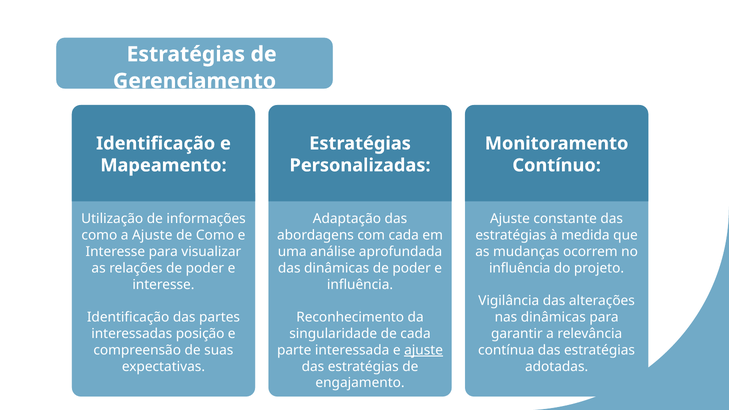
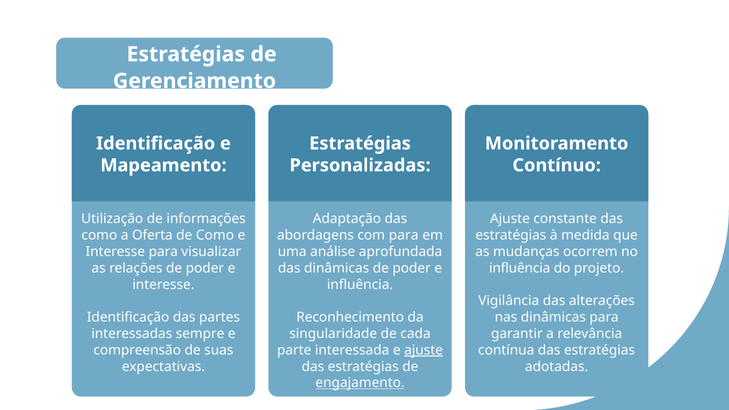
a Ajuste: Ajuste -> Oferta
com cada: cada -> para
posição: posição -> sempre
engajamento underline: none -> present
